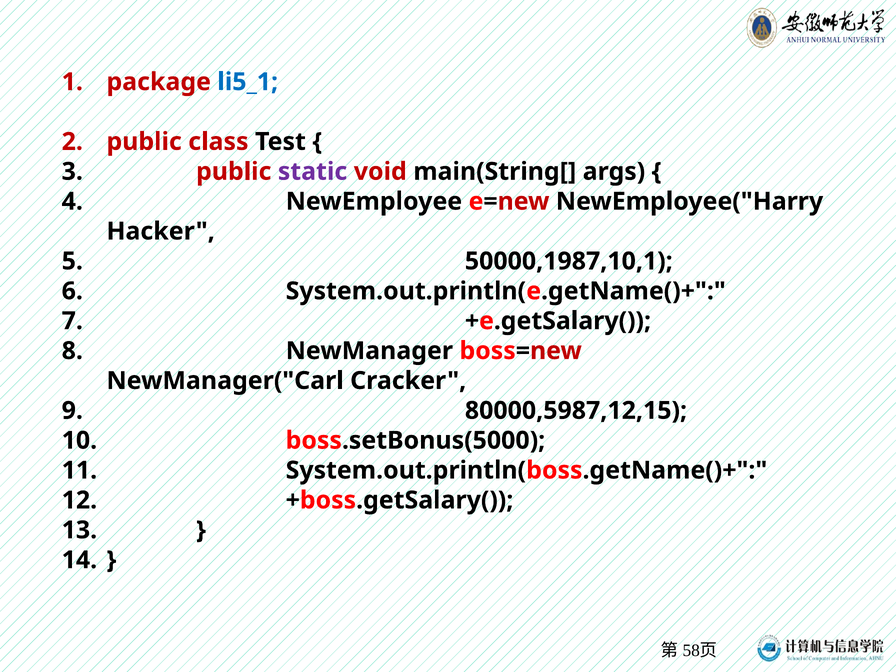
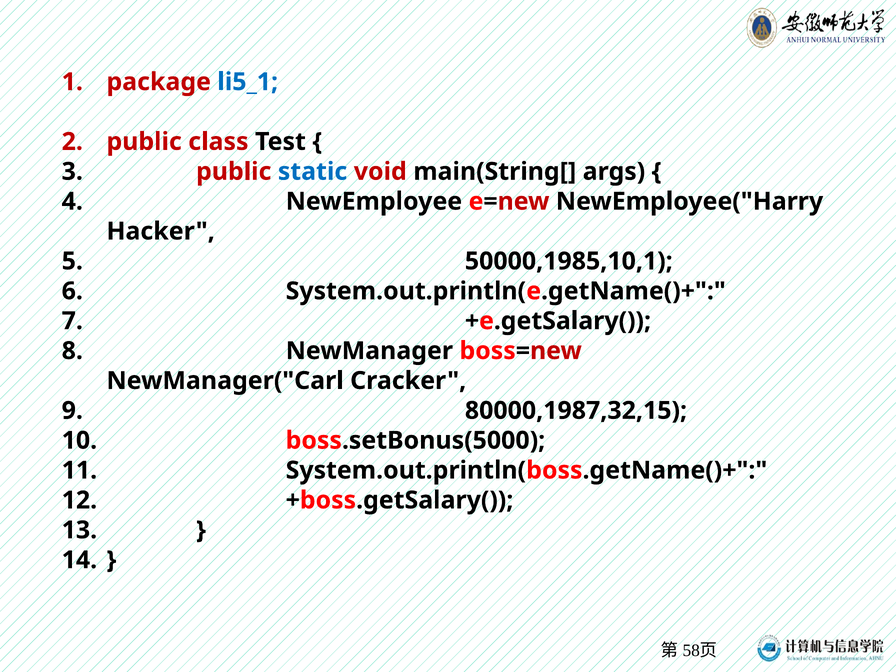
static colour: purple -> blue
50000,1987,10,1: 50000,1987,10,1 -> 50000,1985,10,1
80000,5987,12,15: 80000,5987,12,15 -> 80000,1987,32,15
